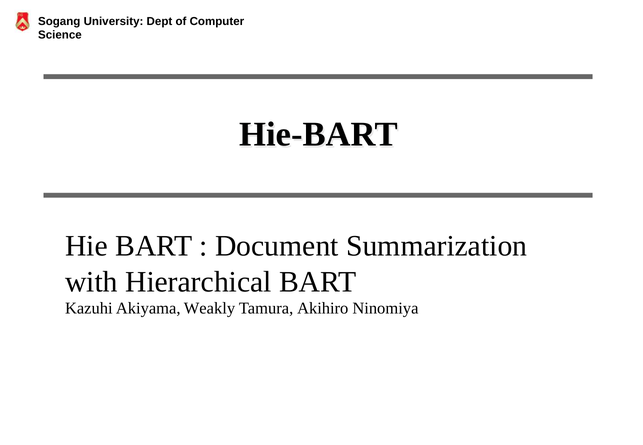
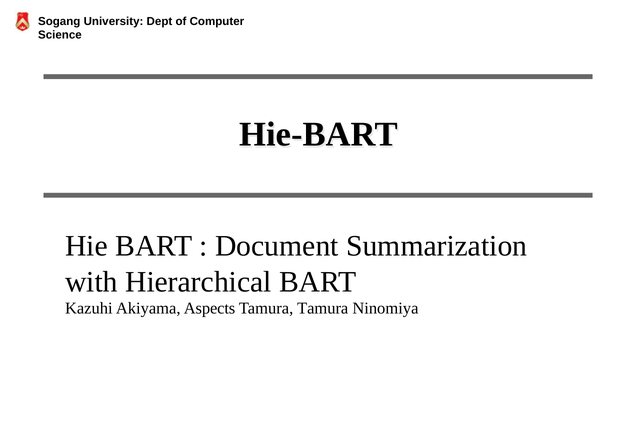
Weakly: Weakly -> Aspects
Tamura Akihiro: Akihiro -> Tamura
